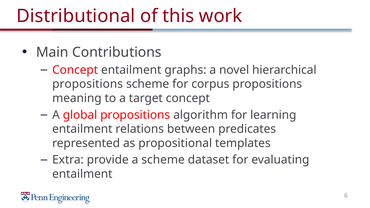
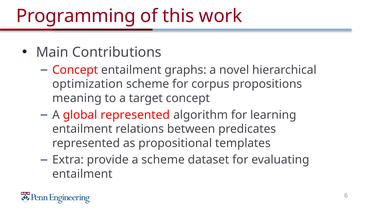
Distributional: Distributional -> Programming
propositions at (88, 84): propositions -> optimization
global propositions: propositions -> represented
